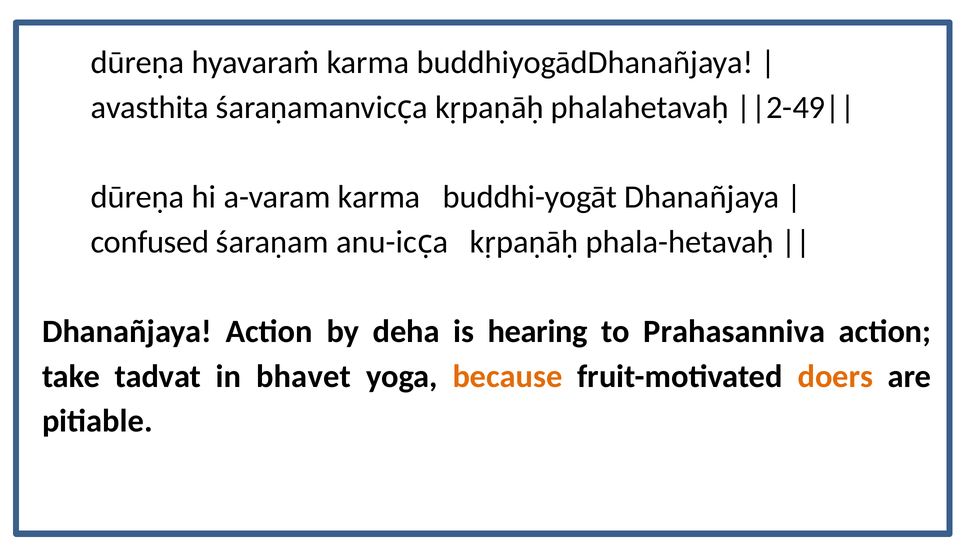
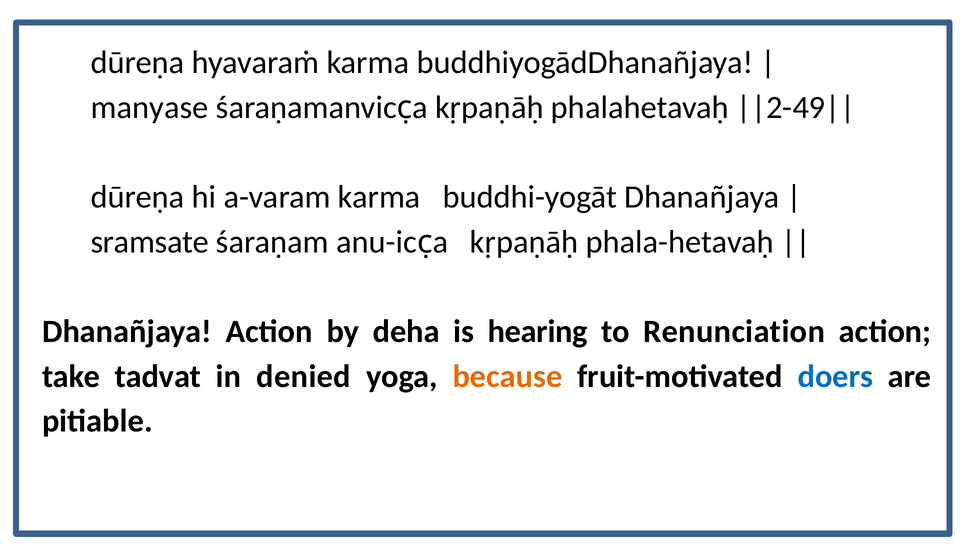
avasthita: avasthita -> manyase
confused: confused -> sramsate
Prahasanniva: Prahasanniva -> Renunciation
bhavet: bhavet -> denied
doers colour: orange -> blue
